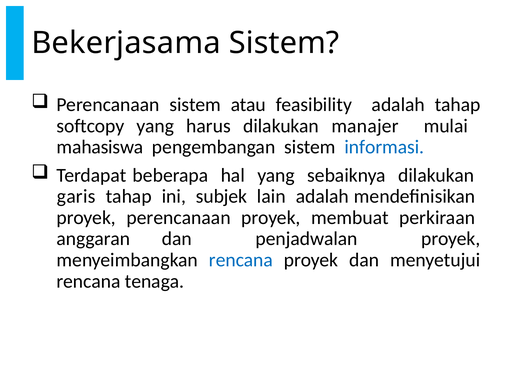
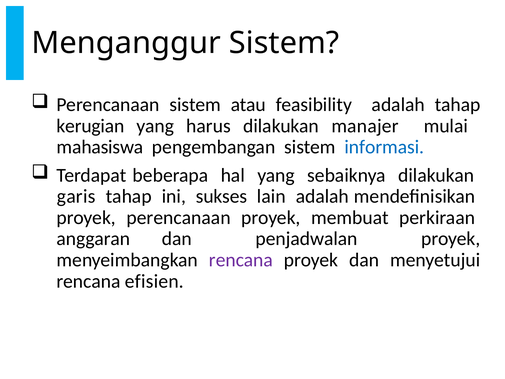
Bekerjasama: Bekerjasama -> Menganggur
softcopy: softcopy -> kerugian
subjek: subjek -> sukses
rencana at (241, 260) colour: blue -> purple
tenaga: tenaga -> efisien
